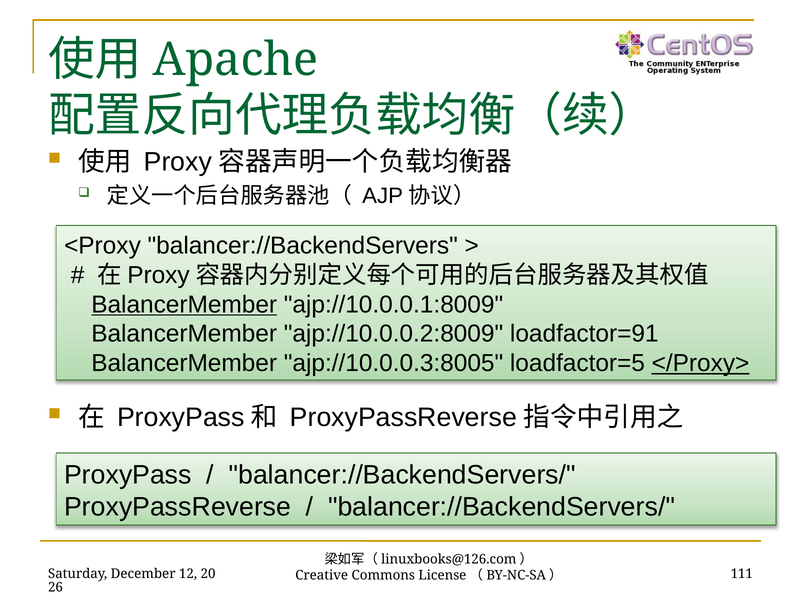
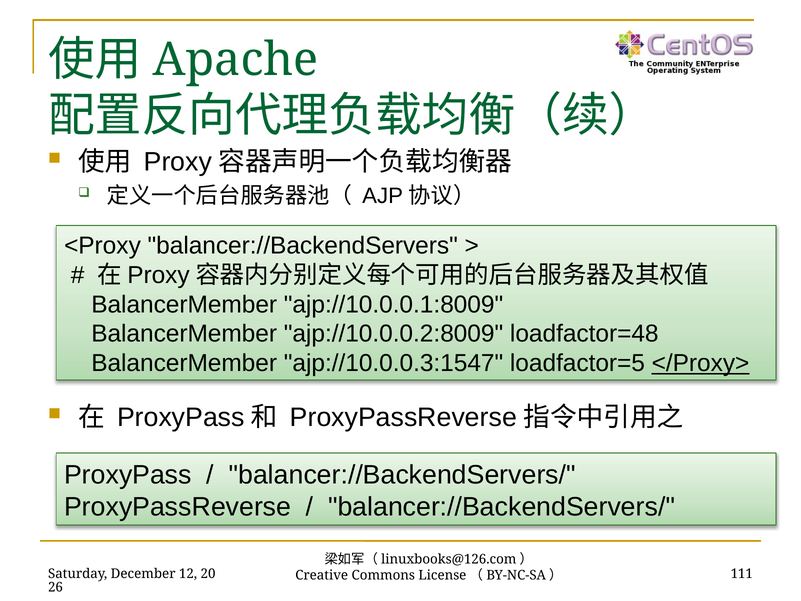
BalancerMember at (184, 304) underline: present -> none
loadfactor=91: loadfactor=91 -> loadfactor=48
ajp://10.0.0.3:8005: ajp://10.0.0.3:8005 -> ajp://10.0.0.3:1547
